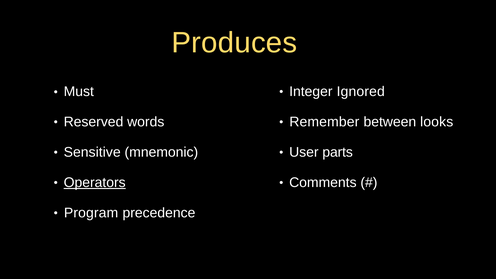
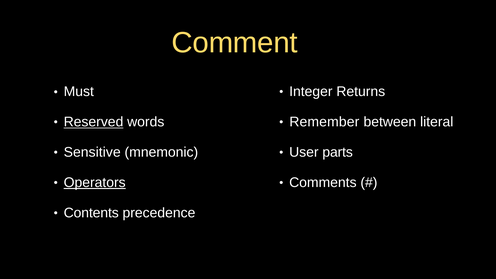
Produces: Produces -> Comment
Ignored: Ignored -> Returns
Reserved underline: none -> present
looks: looks -> literal
Program: Program -> Contents
